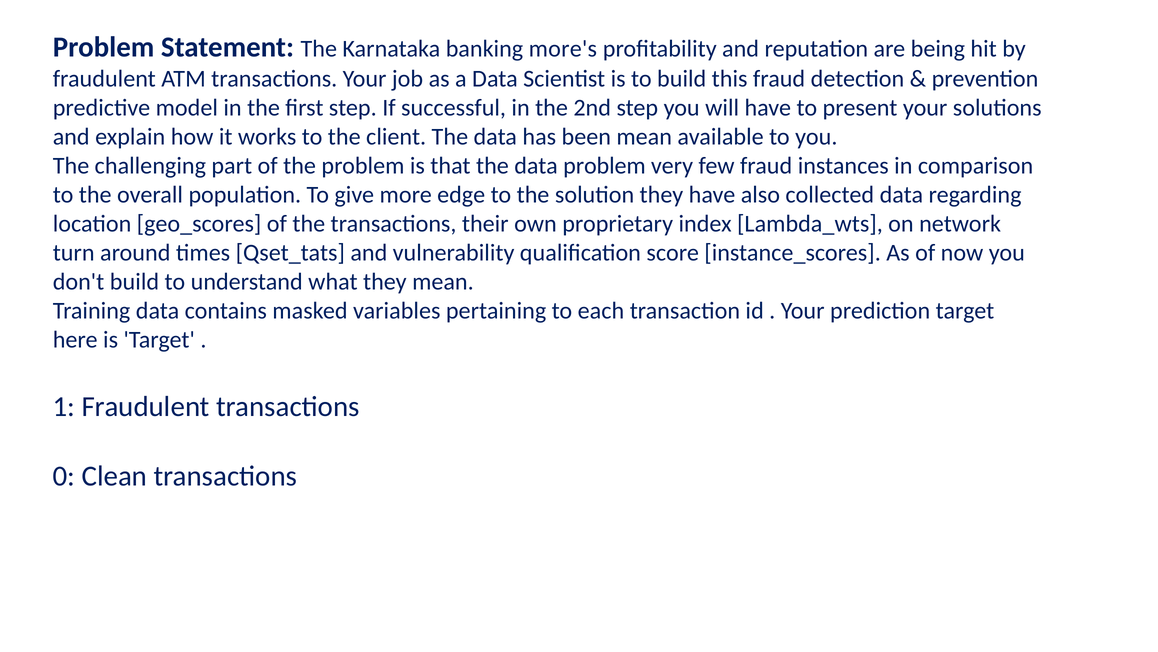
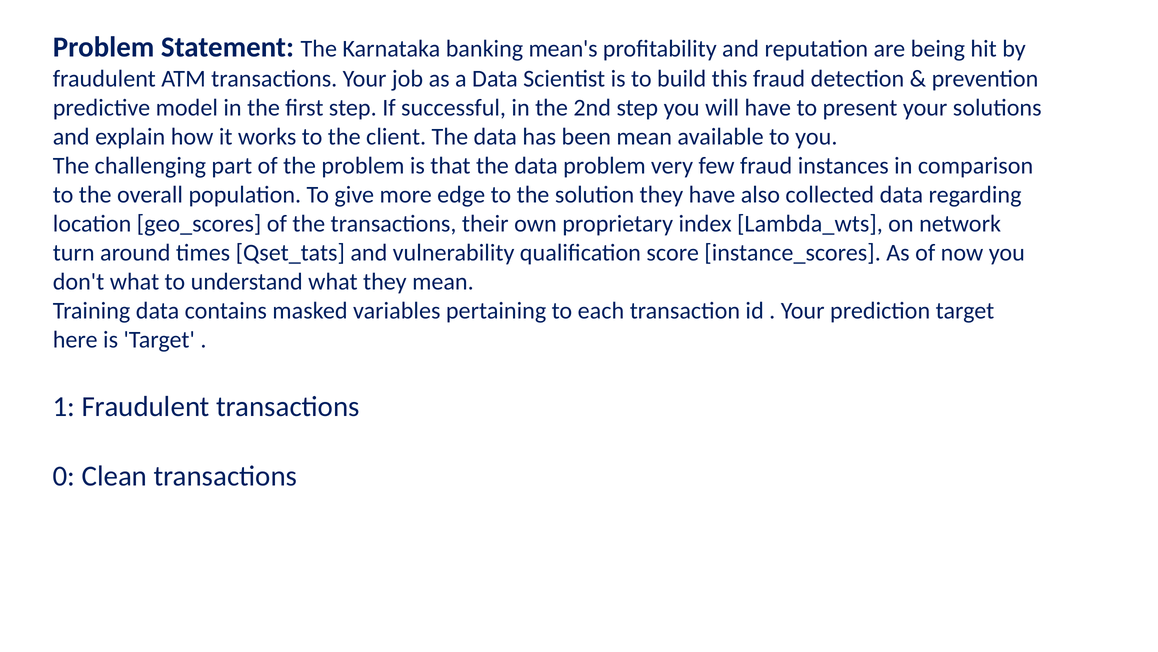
more's: more's -> mean's
don't build: build -> what
